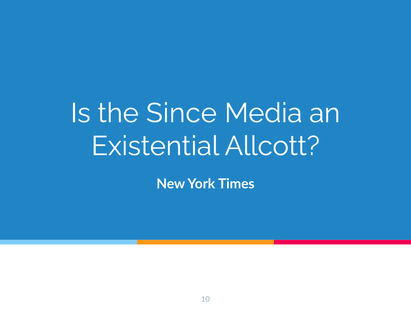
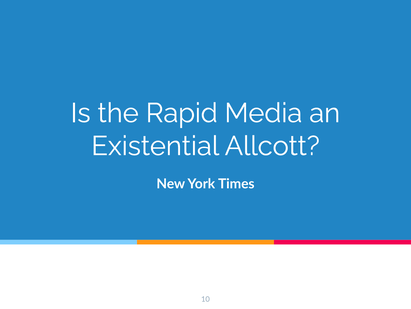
Since: Since -> Rapid
